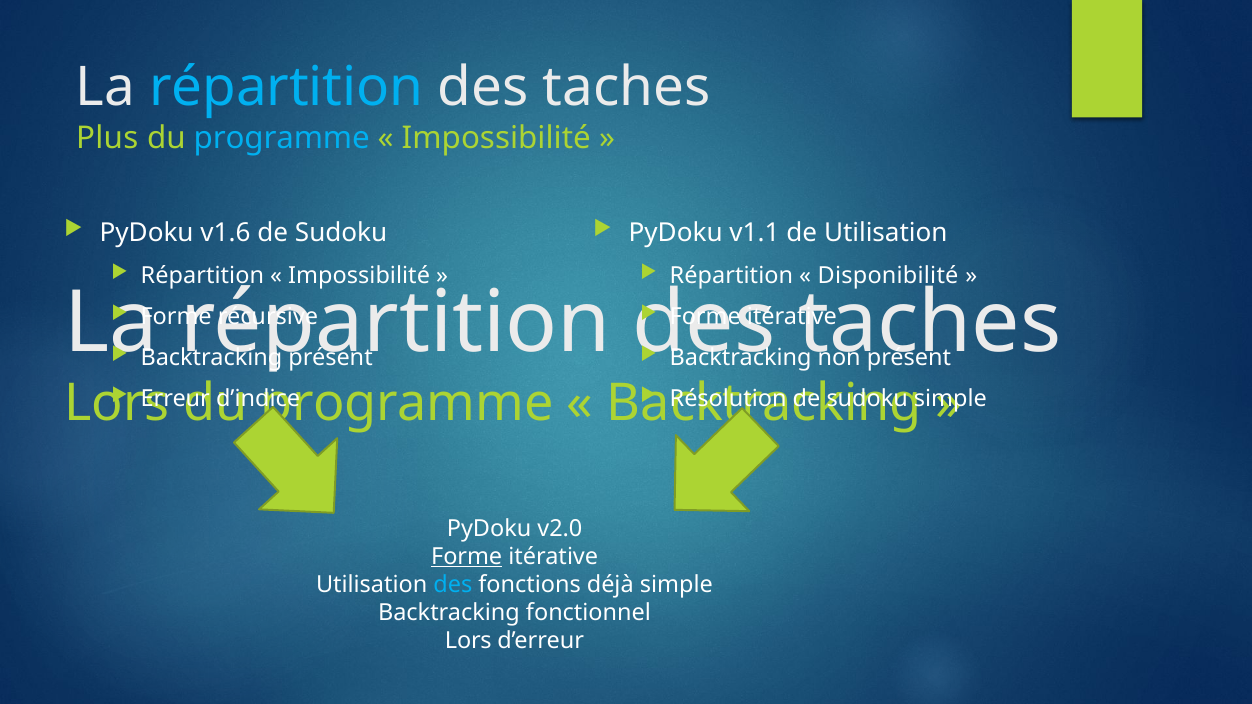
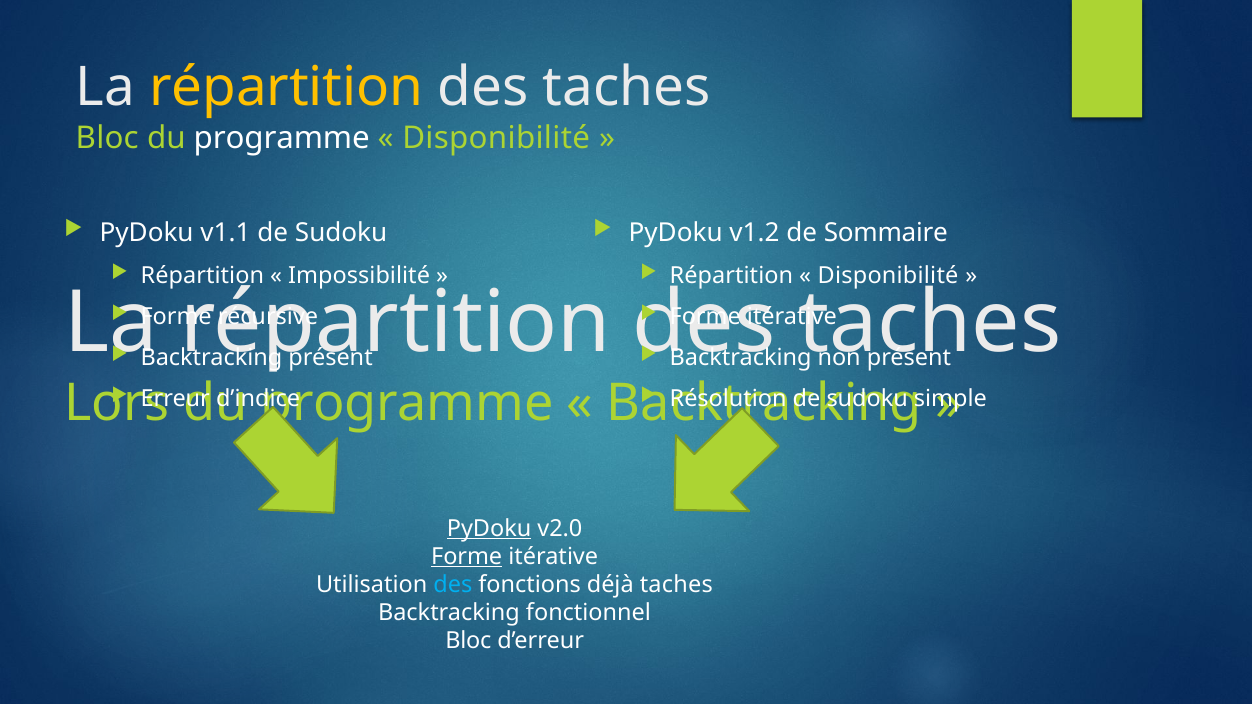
répartition at (286, 88) colour: light blue -> yellow
Plus at (107, 138): Plus -> Bloc
programme at (282, 138) colour: light blue -> white
Impossibilité at (496, 138): Impossibilité -> Disponibilité
v1.6: v1.6 -> v1.1
v1.1: v1.1 -> v1.2
de Utilisation: Utilisation -> Sommaire
PyDoku at (489, 528) underline: none -> present
déjà simple: simple -> taches
Lors at (468, 641): Lors -> Bloc
